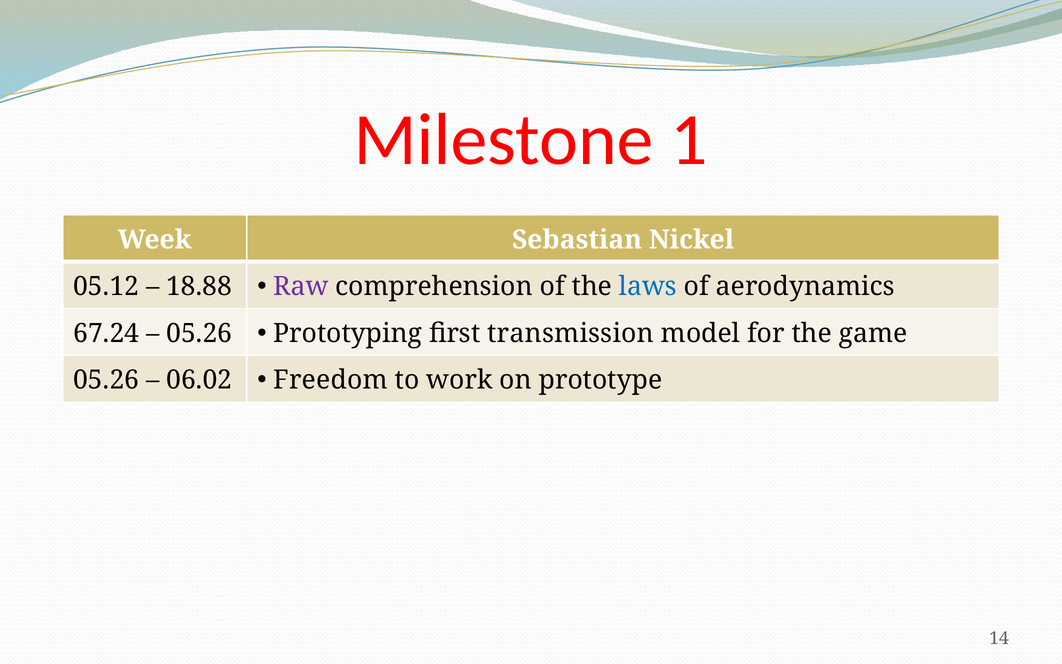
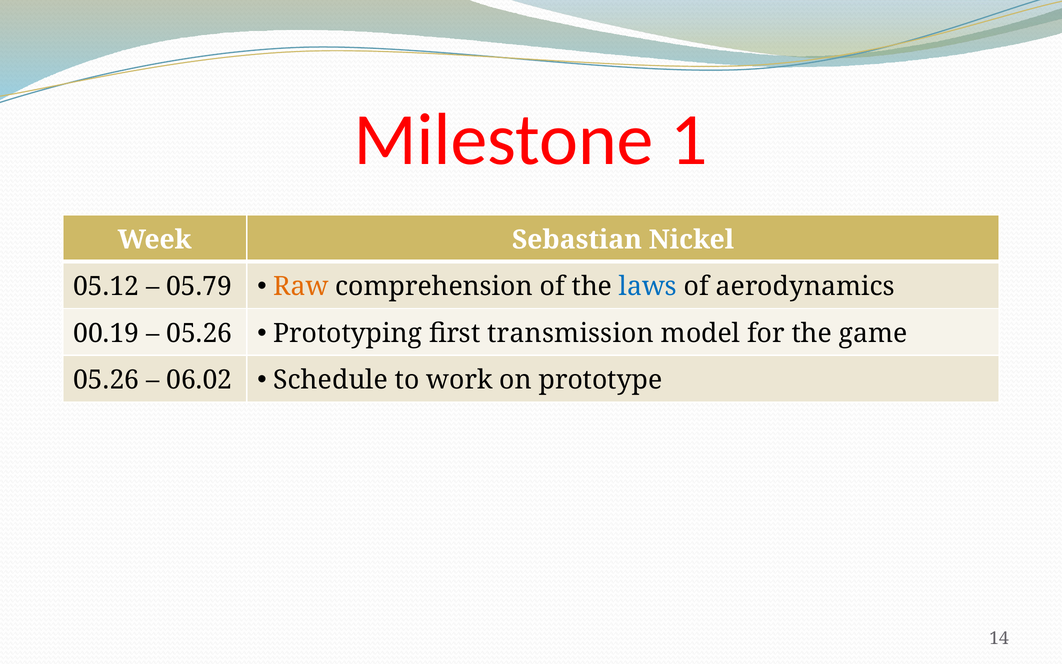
18.88: 18.88 -> 05.79
Raw colour: purple -> orange
67.24: 67.24 -> 00.19
Freedom: Freedom -> Schedule
